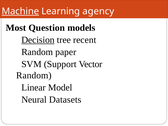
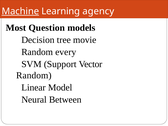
Decision underline: present -> none
recent: recent -> movie
paper: paper -> every
Datasets: Datasets -> Between
